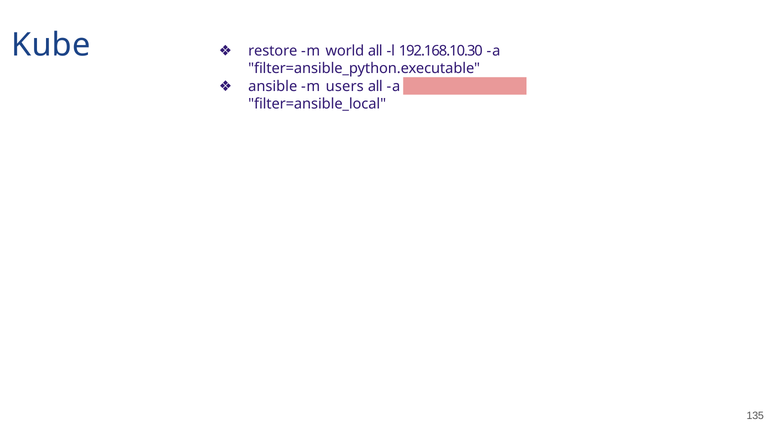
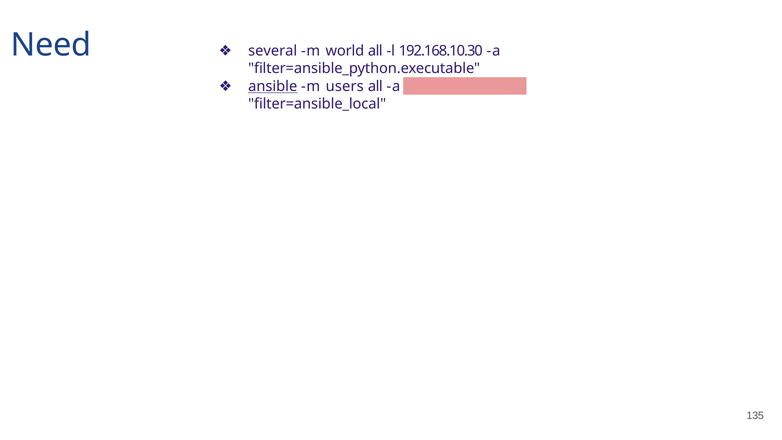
Kube: Kube -> Need
restore: restore -> several
ansible underline: none -> present
